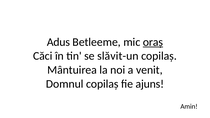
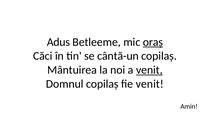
slăvit-un: slăvit-un -> cântă-un
venit at (149, 70) underline: none -> present
fie ajuns: ajuns -> venit
